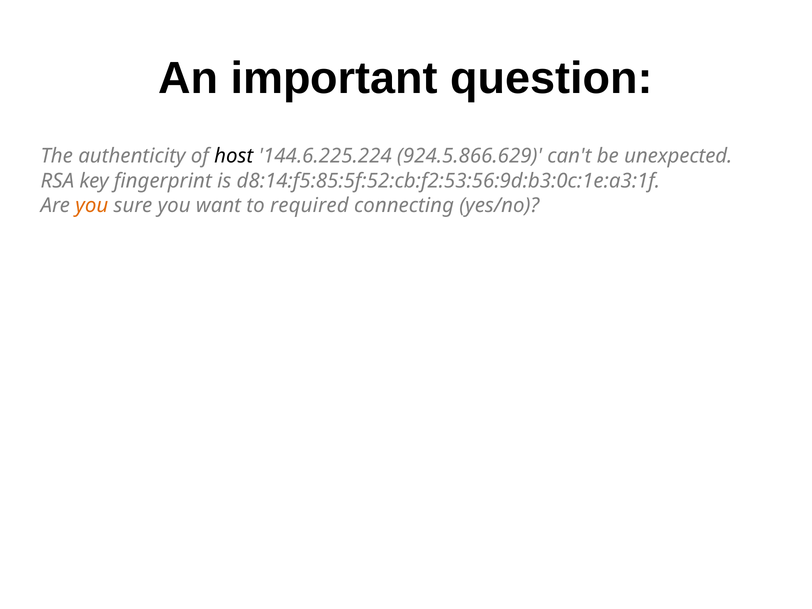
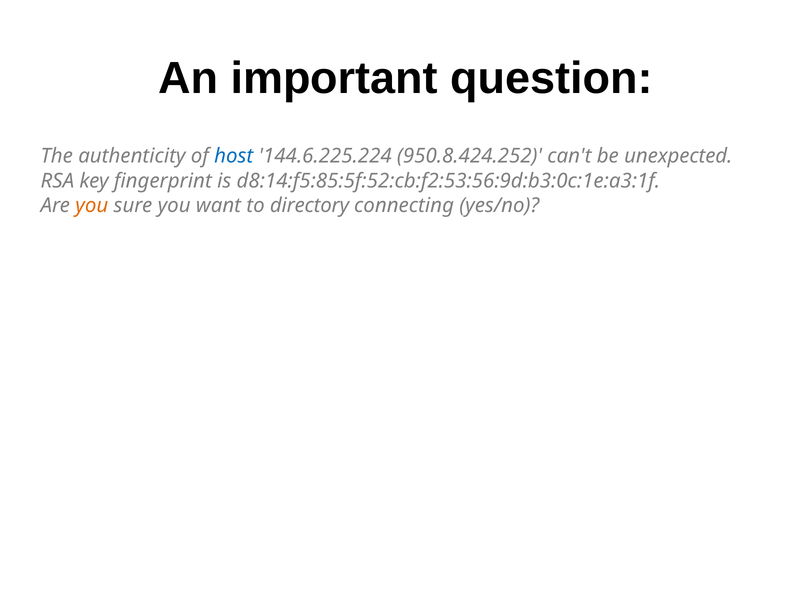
host colour: black -> blue
924.5.866.629: 924.5.866.629 -> 950.8.424.252
required: required -> directory
